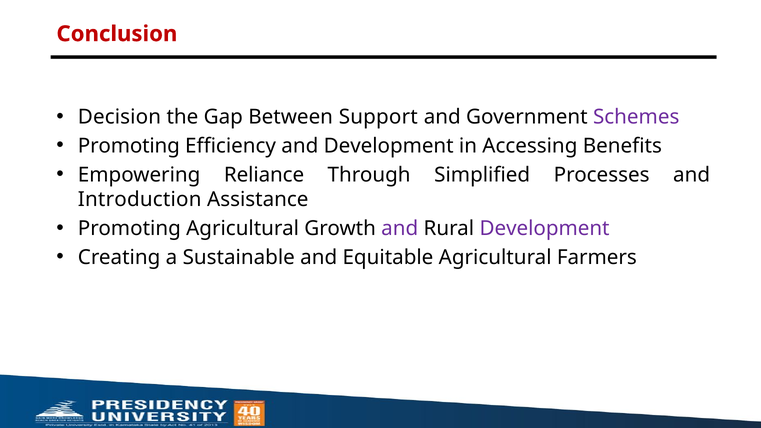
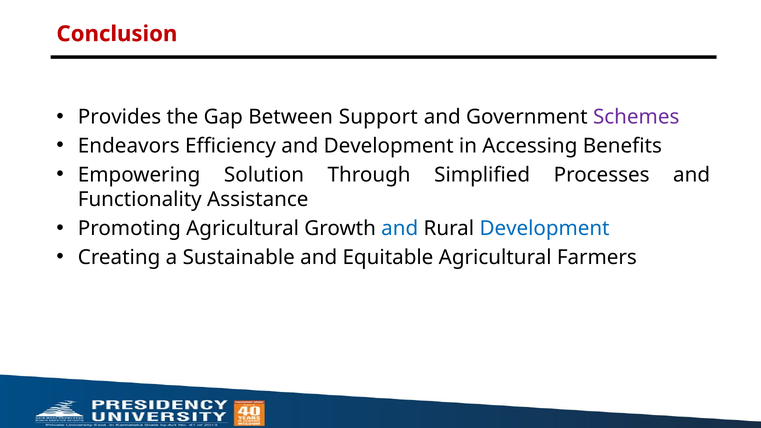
Decision: Decision -> Provides
Promoting at (129, 146): Promoting -> Endeavors
Reliance: Reliance -> Solution
Introduction: Introduction -> Functionality
and at (400, 228) colour: purple -> blue
Development at (545, 228) colour: purple -> blue
